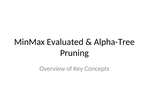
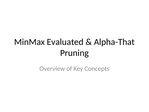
Alpha-Tree: Alpha-Tree -> Alpha-That
